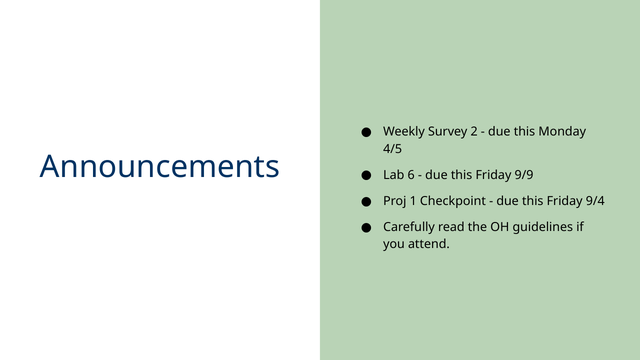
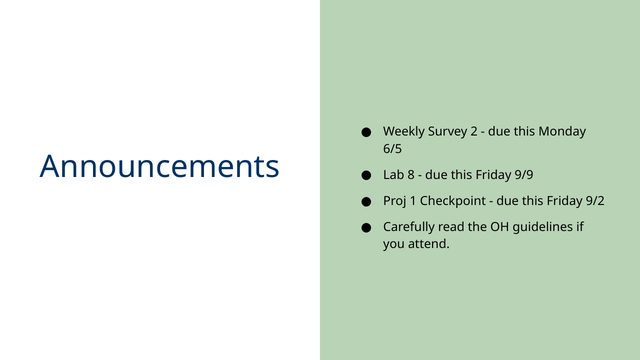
4/5: 4/5 -> 6/5
6: 6 -> 8
9/4: 9/4 -> 9/2
